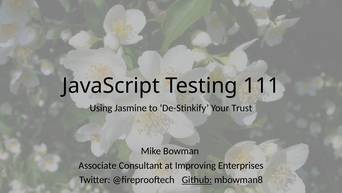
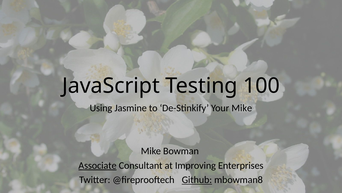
111: 111 -> 100
Your Trust: Trust -> Mike
Associate underline: none -> present
